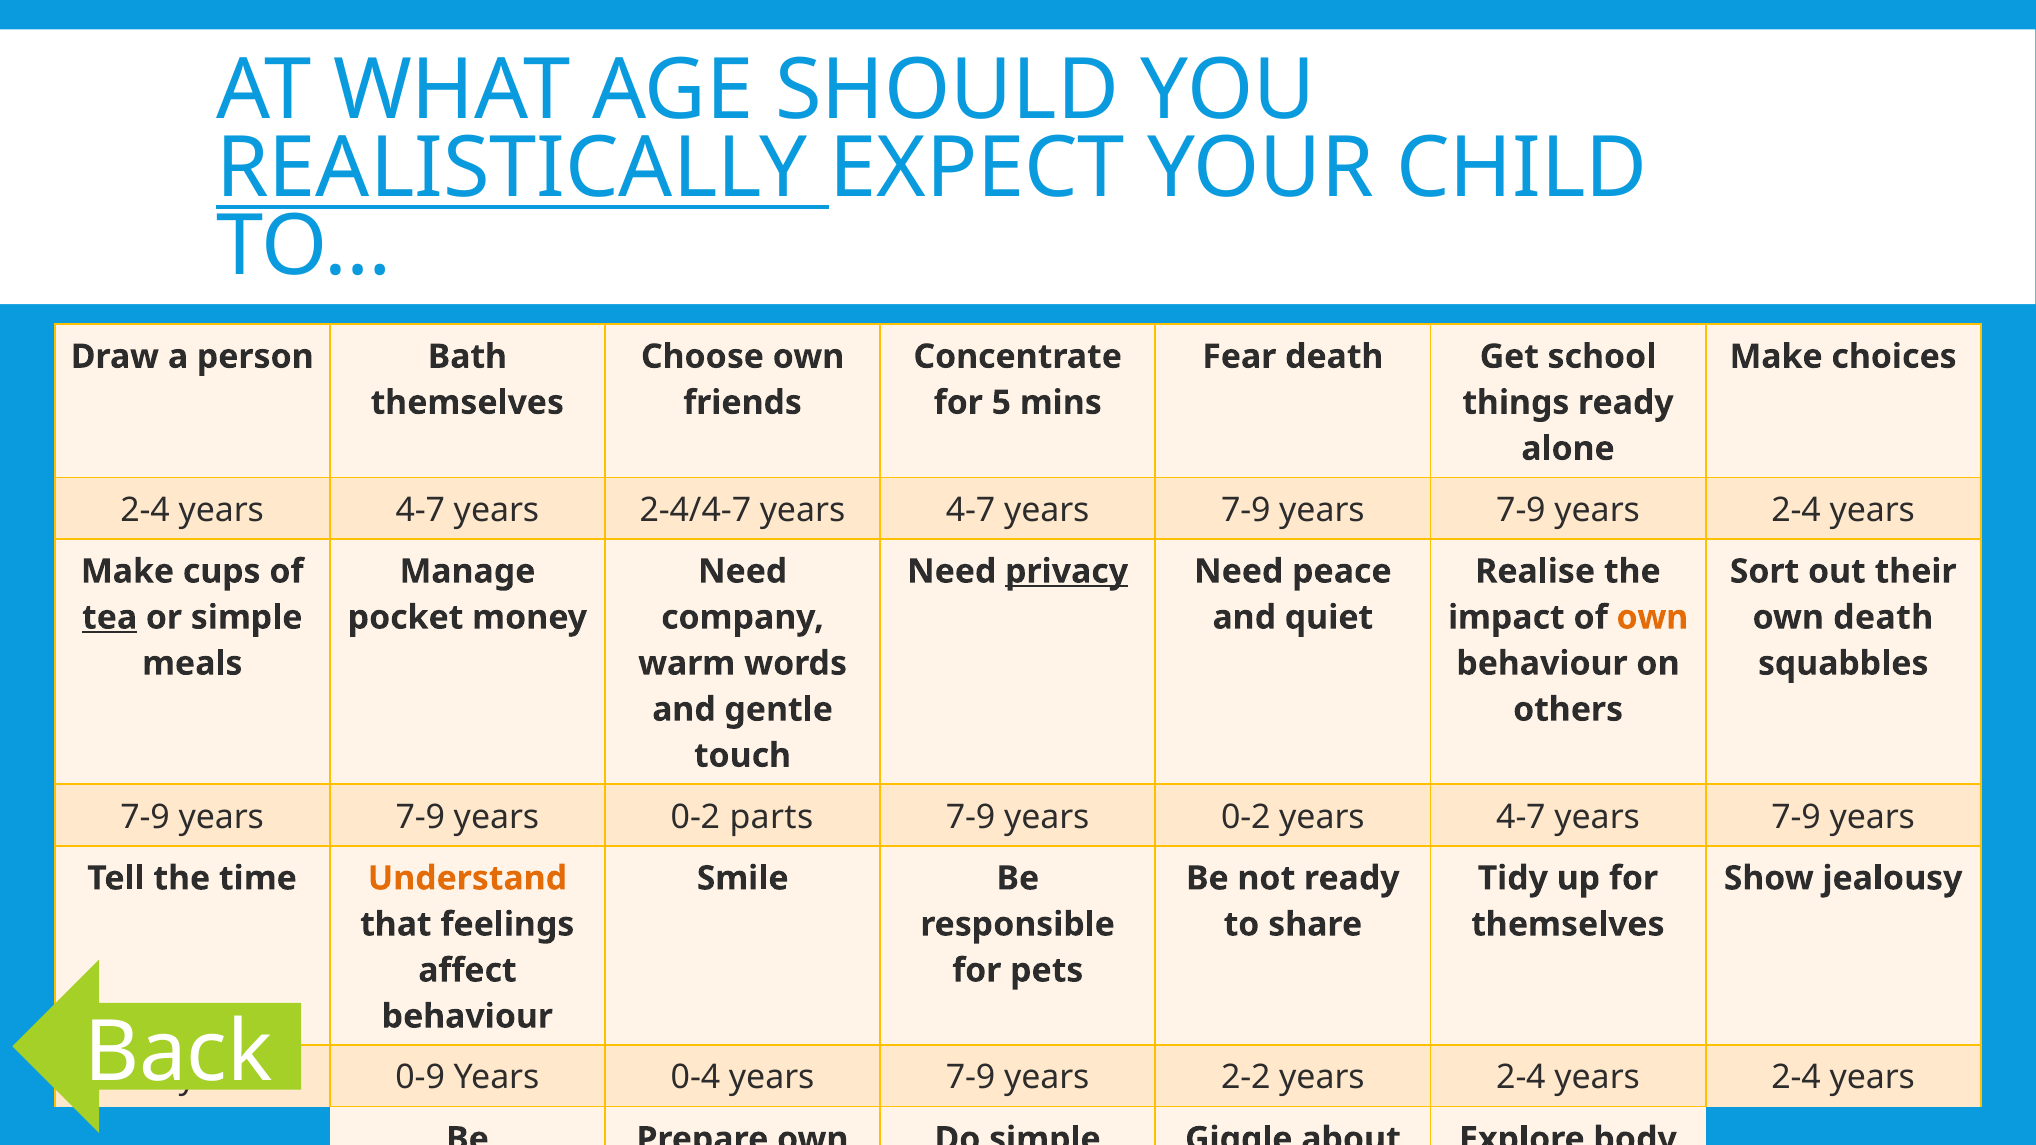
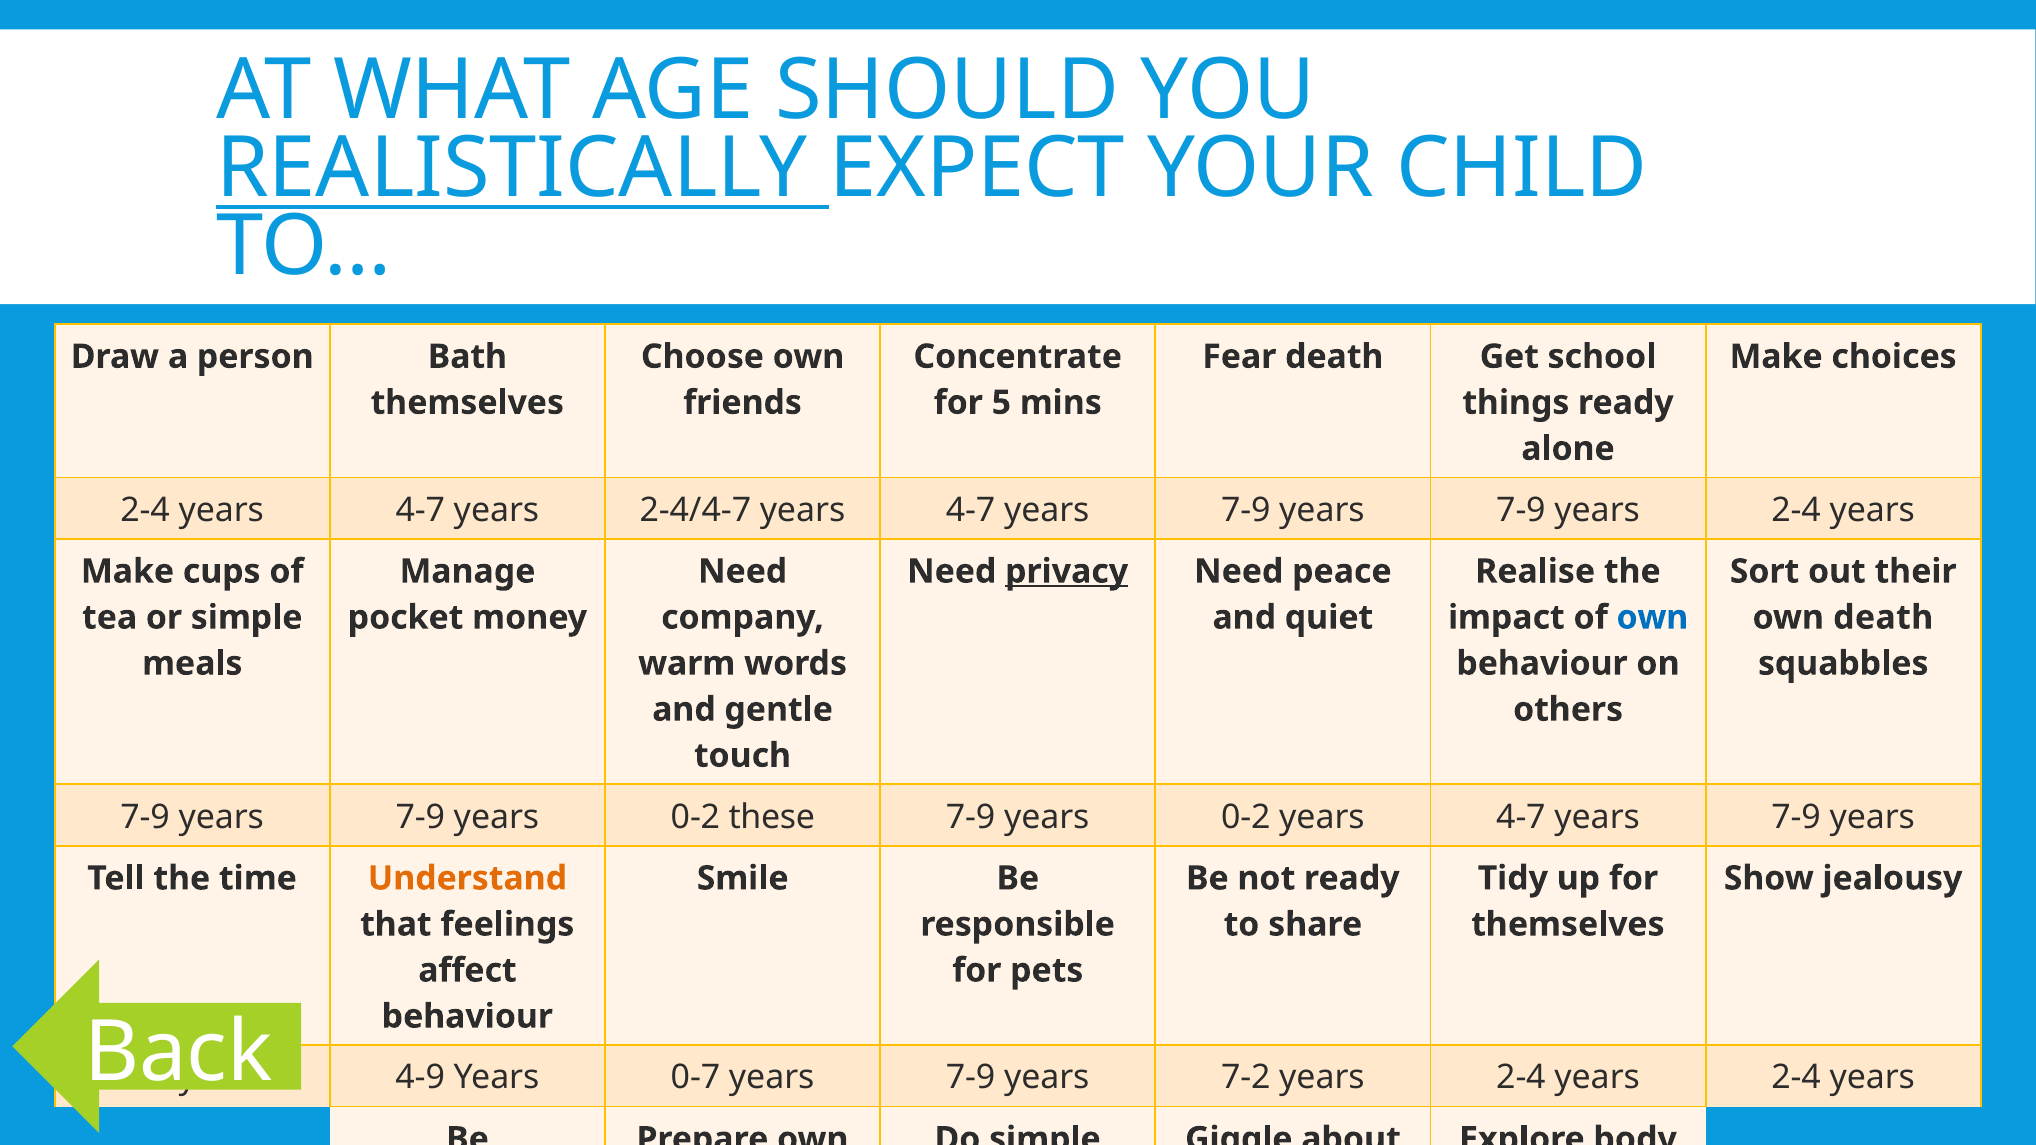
tea underline: present -> none
own at (1652, 618) colour: orange -> blue
0-2 parts: parts -> these
0-9: 0-9 -> 4-9
0-4: 0-4 -> 0-7
2-2: 2-2 -> 7-2
